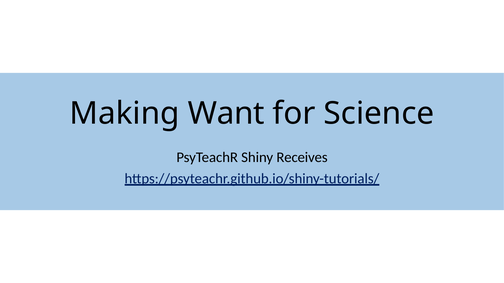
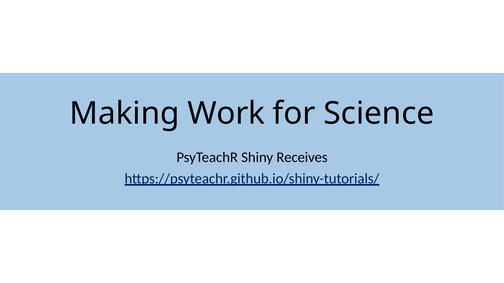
Want: Want -> Work
